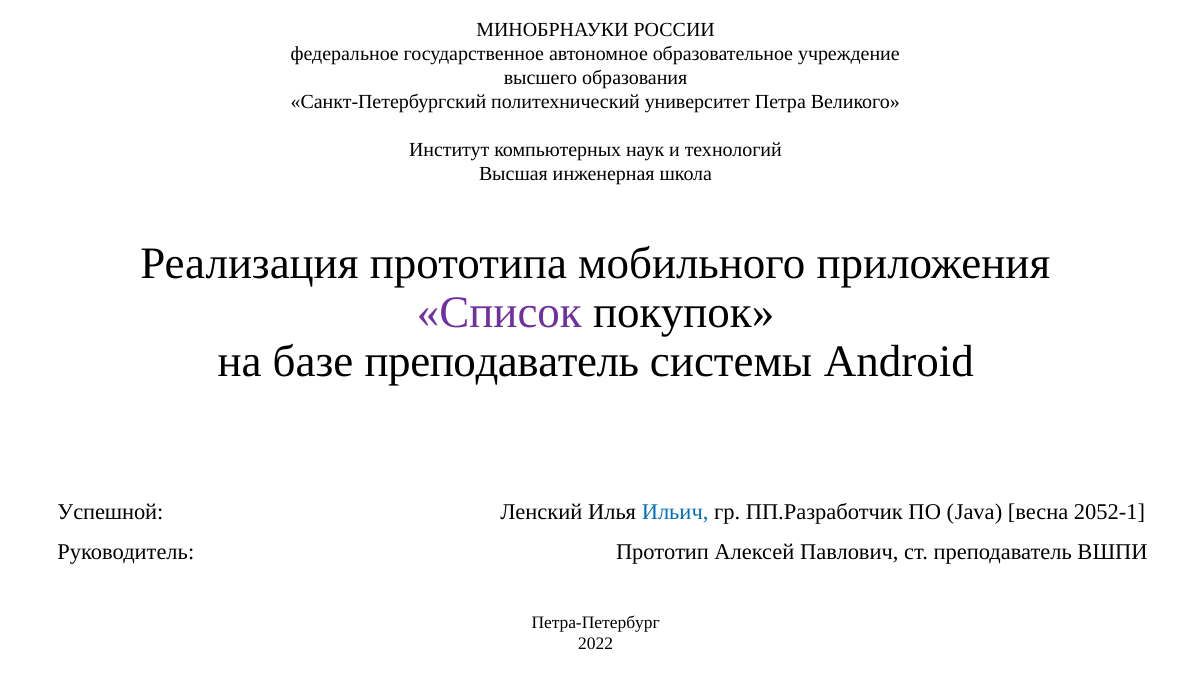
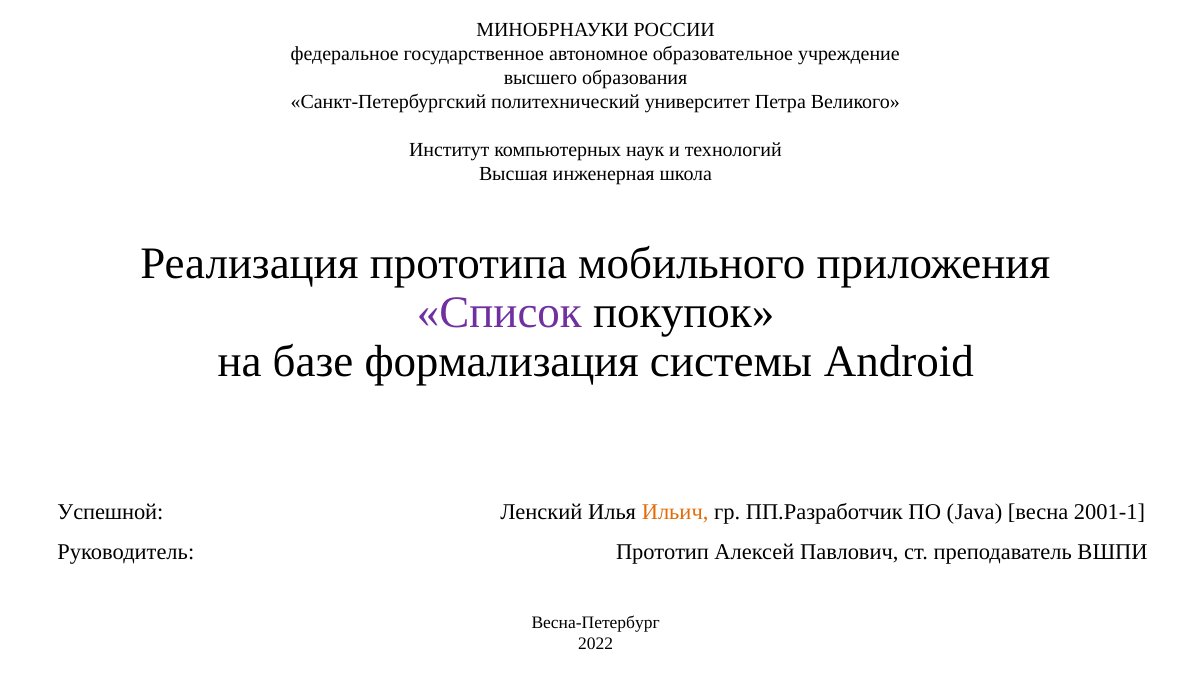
базе преподаватель: преподаватель -> формализация
Ильич colour: blue -> orange
2052-1: 2052-1 -> 2001-1
Петра-Петербург: Петра-Петербург -> Весна-Петербург
